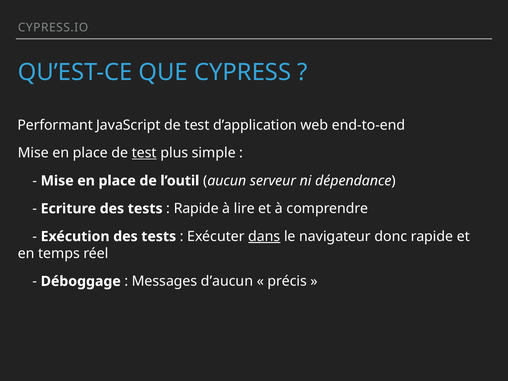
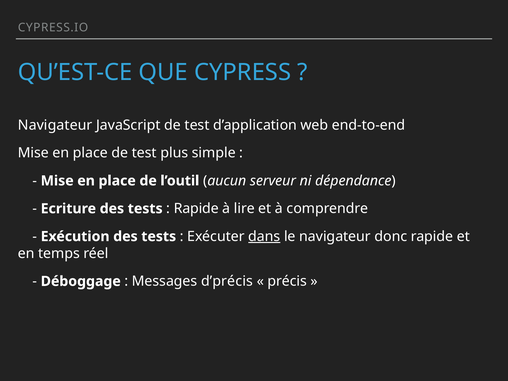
Performant at (55, 125): Performant -> Navigateur
test at (144, 153) underline: present -> none
d’aucun: d’aucun -> d’précis
